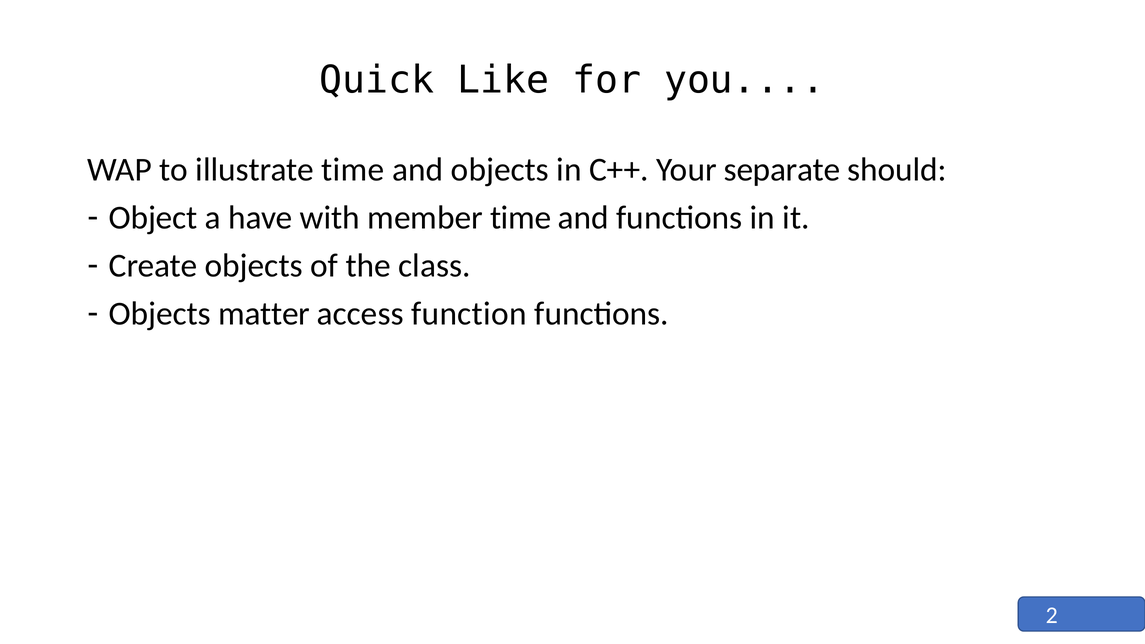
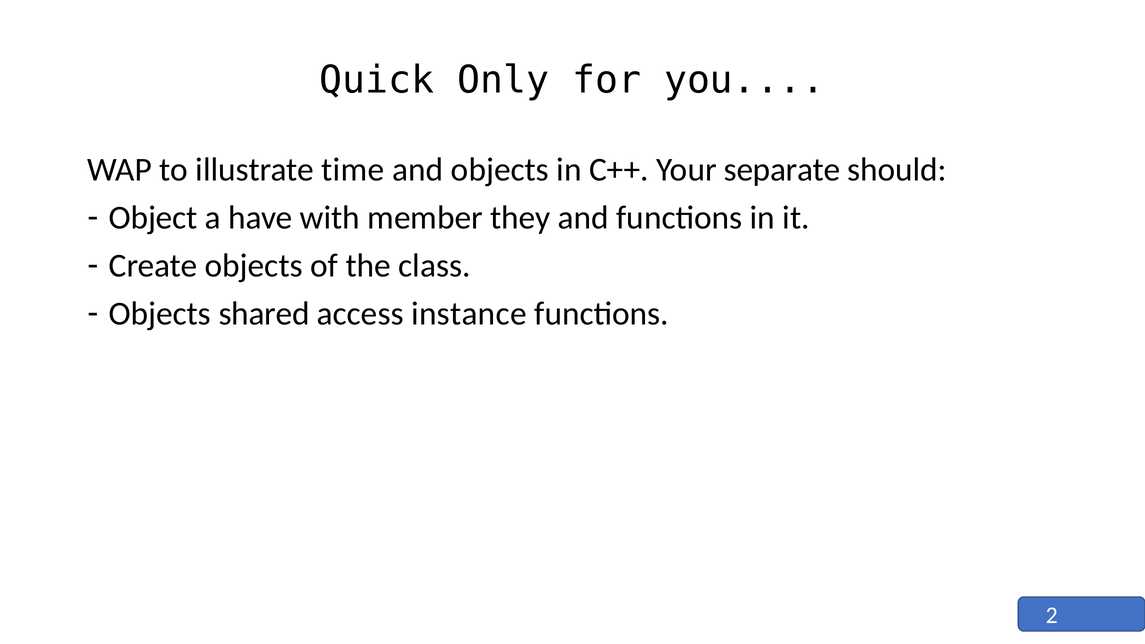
Like: Like -> Only
member time: time -> they
matter: matter -> shared
function: function -> instance
